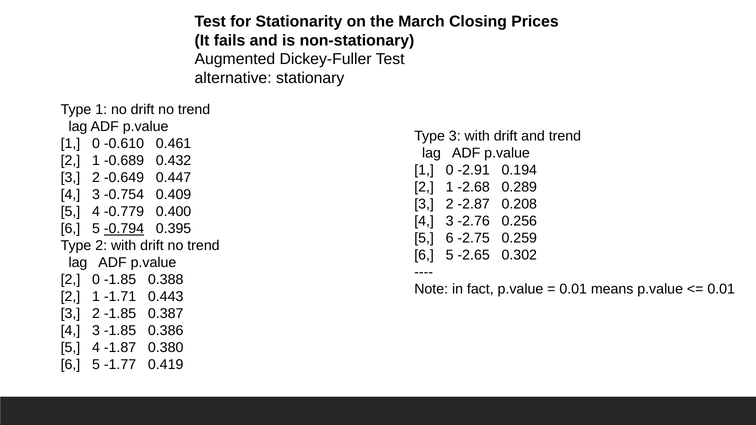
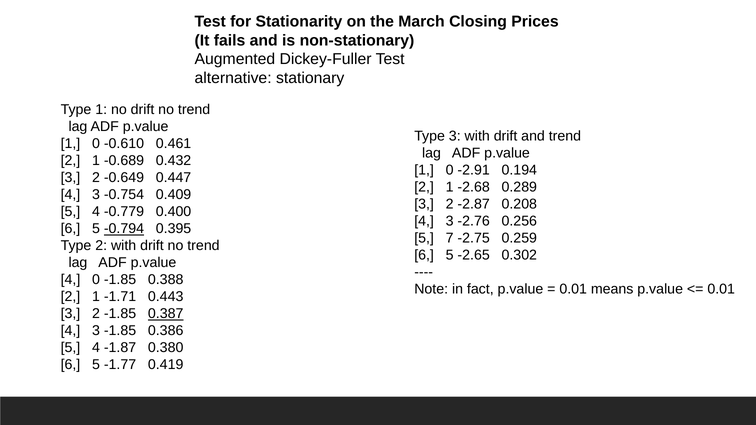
5 6: 6 -> 7
2 at (71, 280): 2 -> 4
0.387 underline: none -> present
